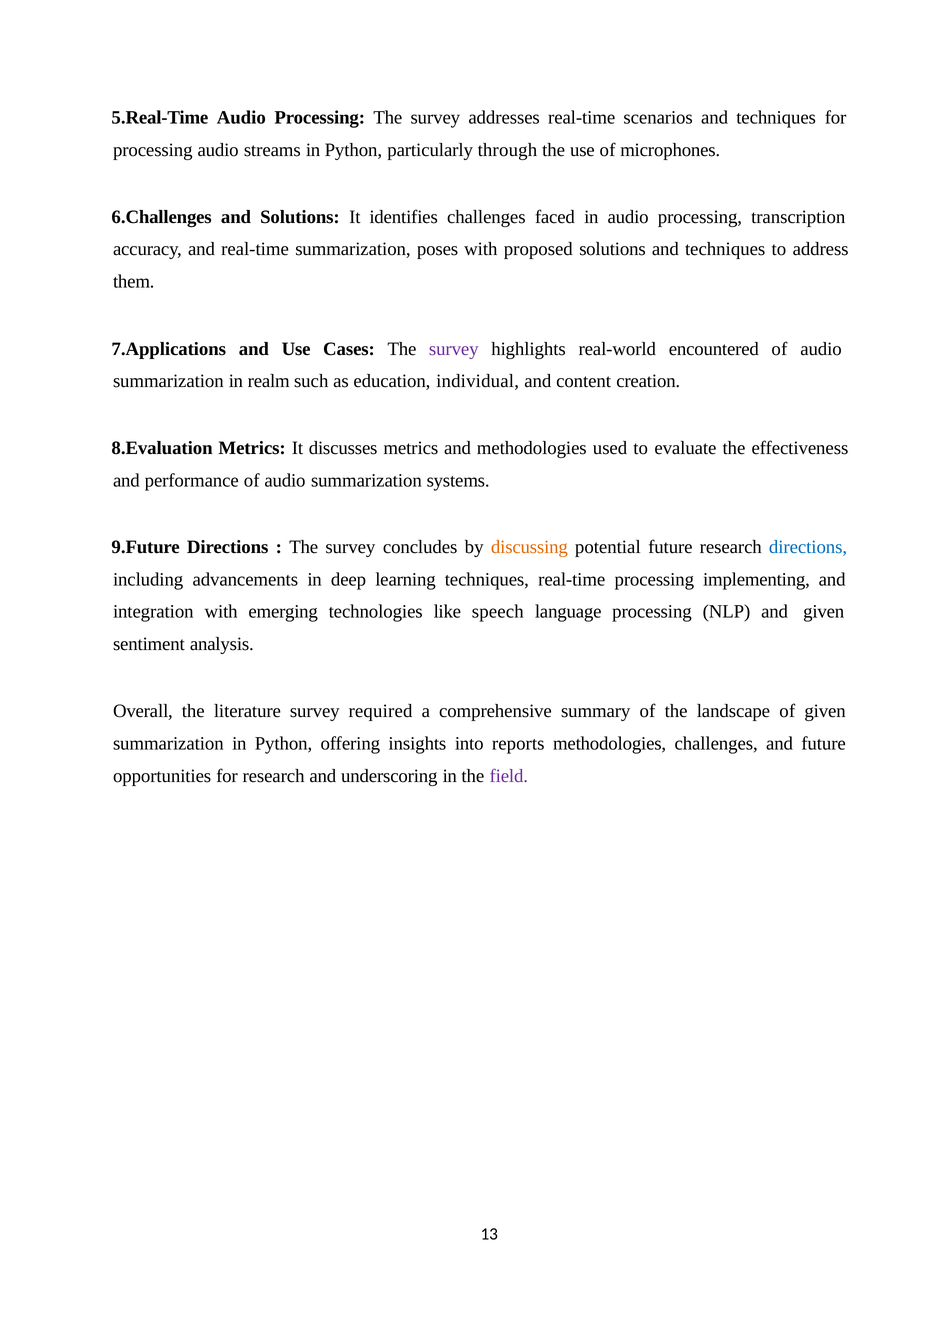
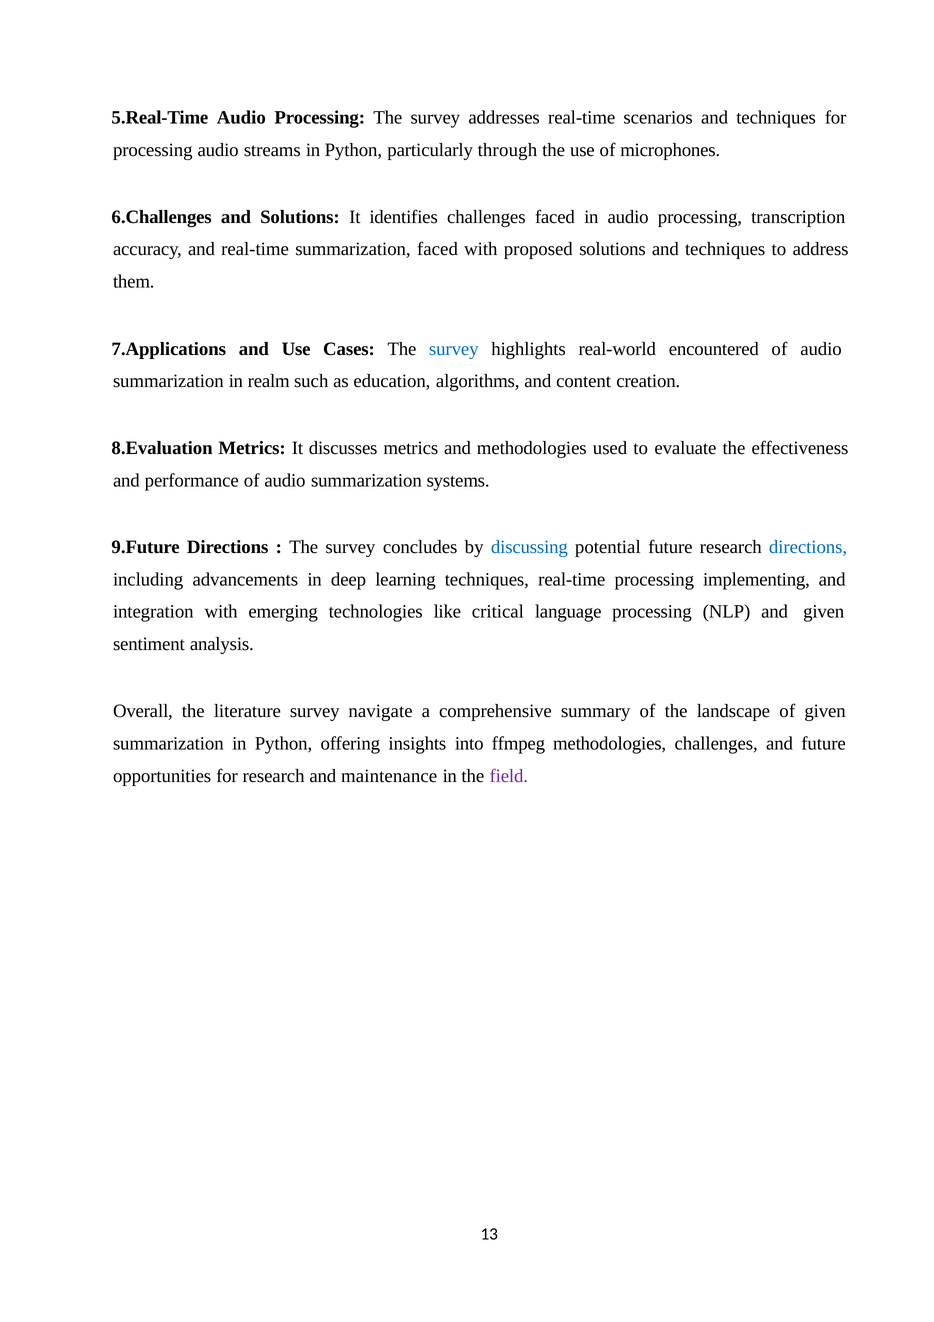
summarization poses: poses -> faced
survey at (454, 349) colour: purple -> blue
individual: individual -> algorithms
discussing colour: orange -> blue
speech: speech -> critical
required: required -> navigate
reports: reports -> ffmpeg
underscoring: underscoring -> maintenance
